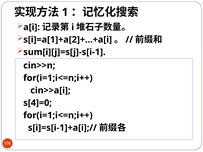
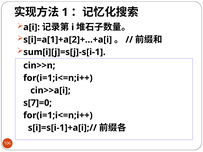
s[4]=0: s[4]=0 -> s[7]=0
